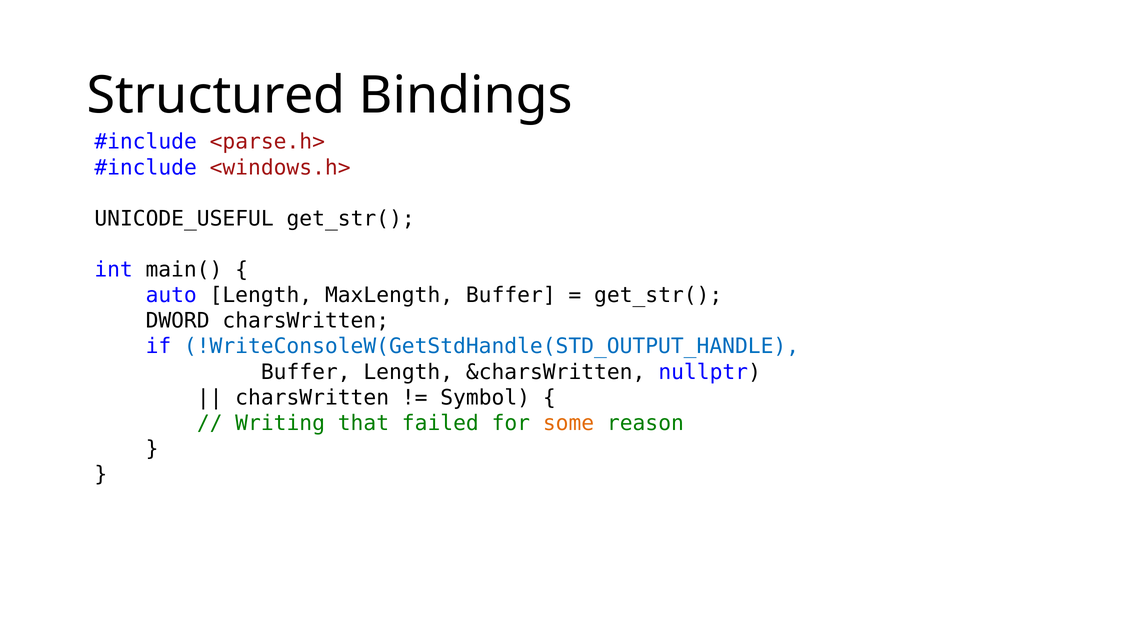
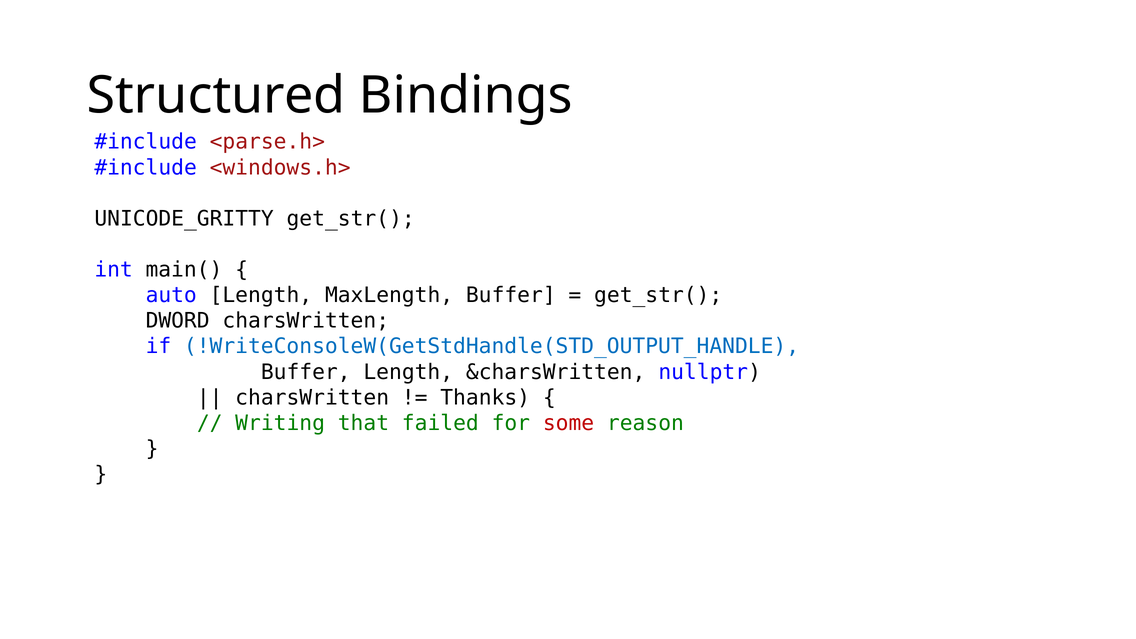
UNICODE_USEFUL: UNICODE_USEFUL -> UNICODE_GRITTY
Symbol: Symbol -> Thanks
some colour: orange -> red
